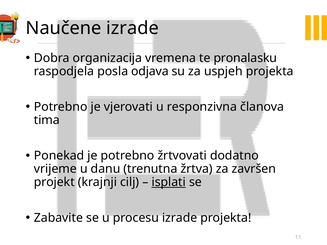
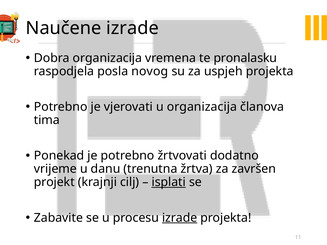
odjava: odjava -> novog
u responzivna: responzivna -> organizacija
izrade at (180, 218) underline: none -> present
